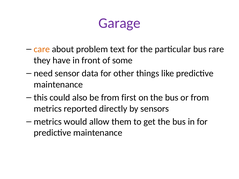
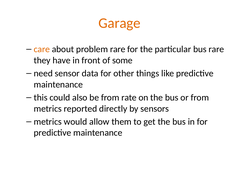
Garage colour: purple -> orange
problem text: text -> rare
first: first -> rate
